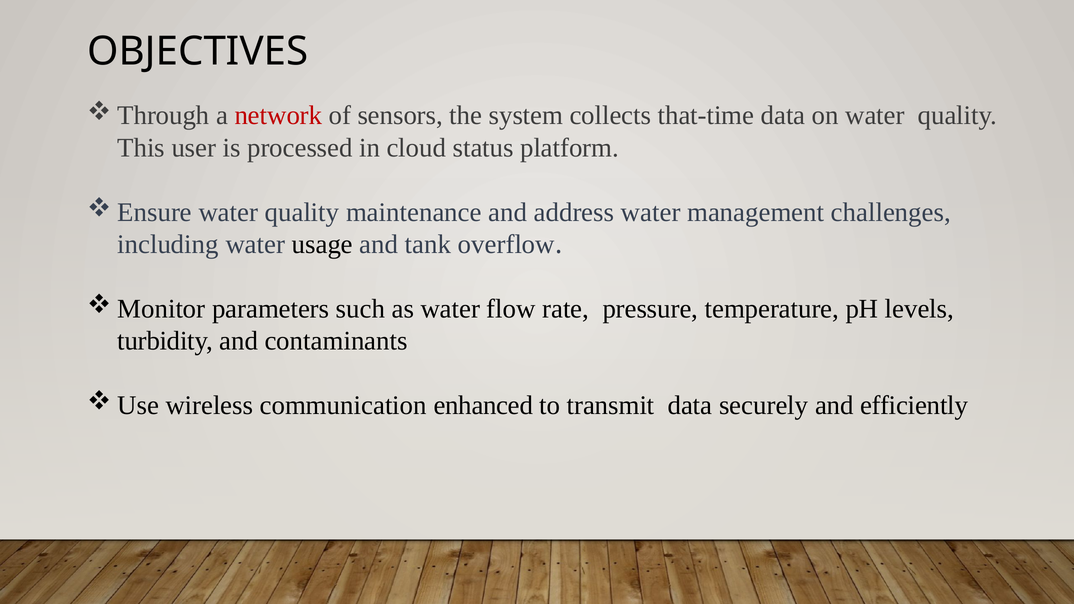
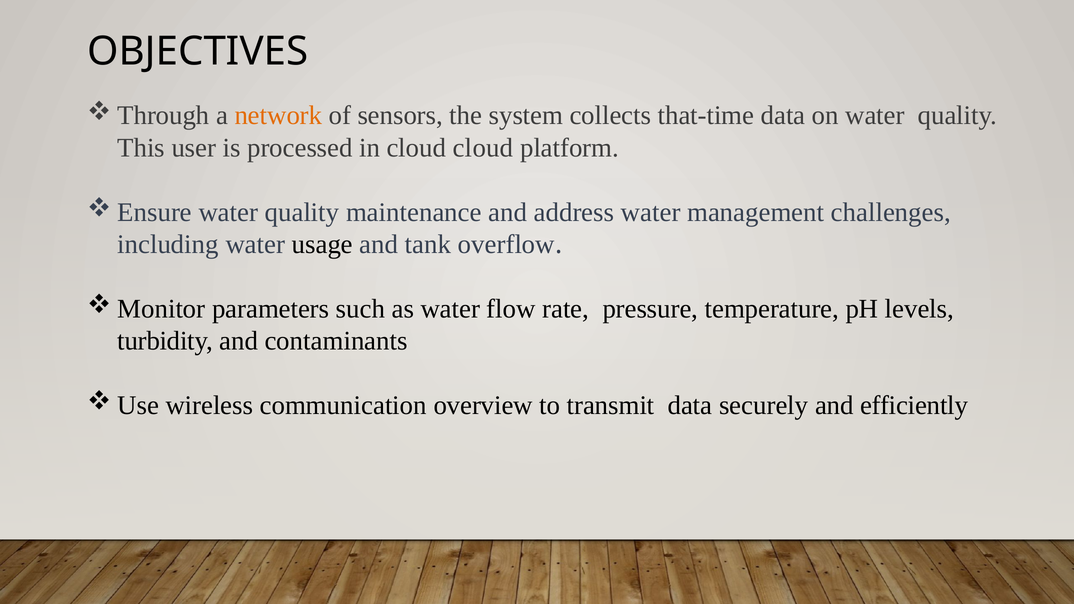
network colour: red -> orange
cloud status: status -> cloud
enhanced: enhanced -> overview
